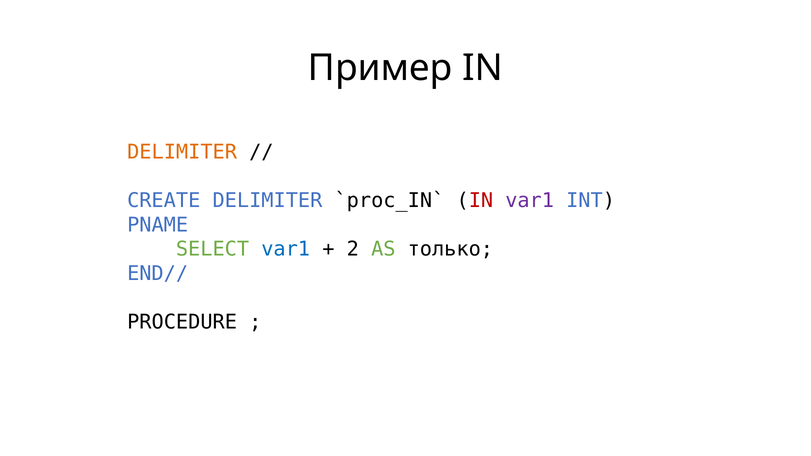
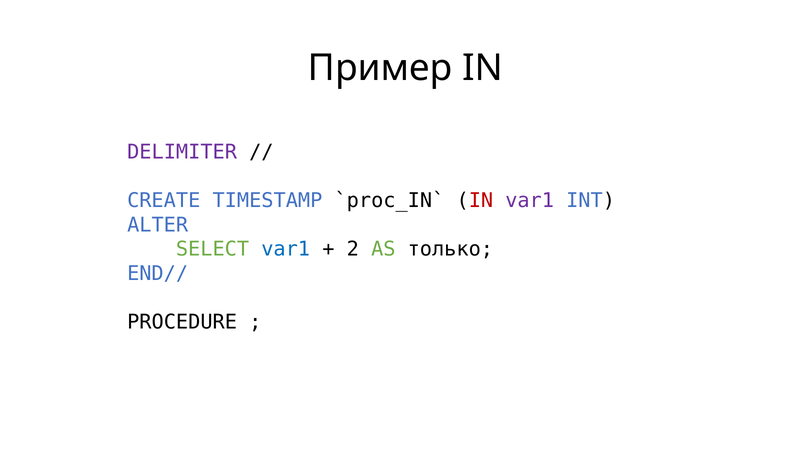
DELIMITER at (182, 152) colour: orange -> purple
CREATE DELIMITER: DELIMITER -> TIMESTAMP
PNAME: PNAME -> ALTER
